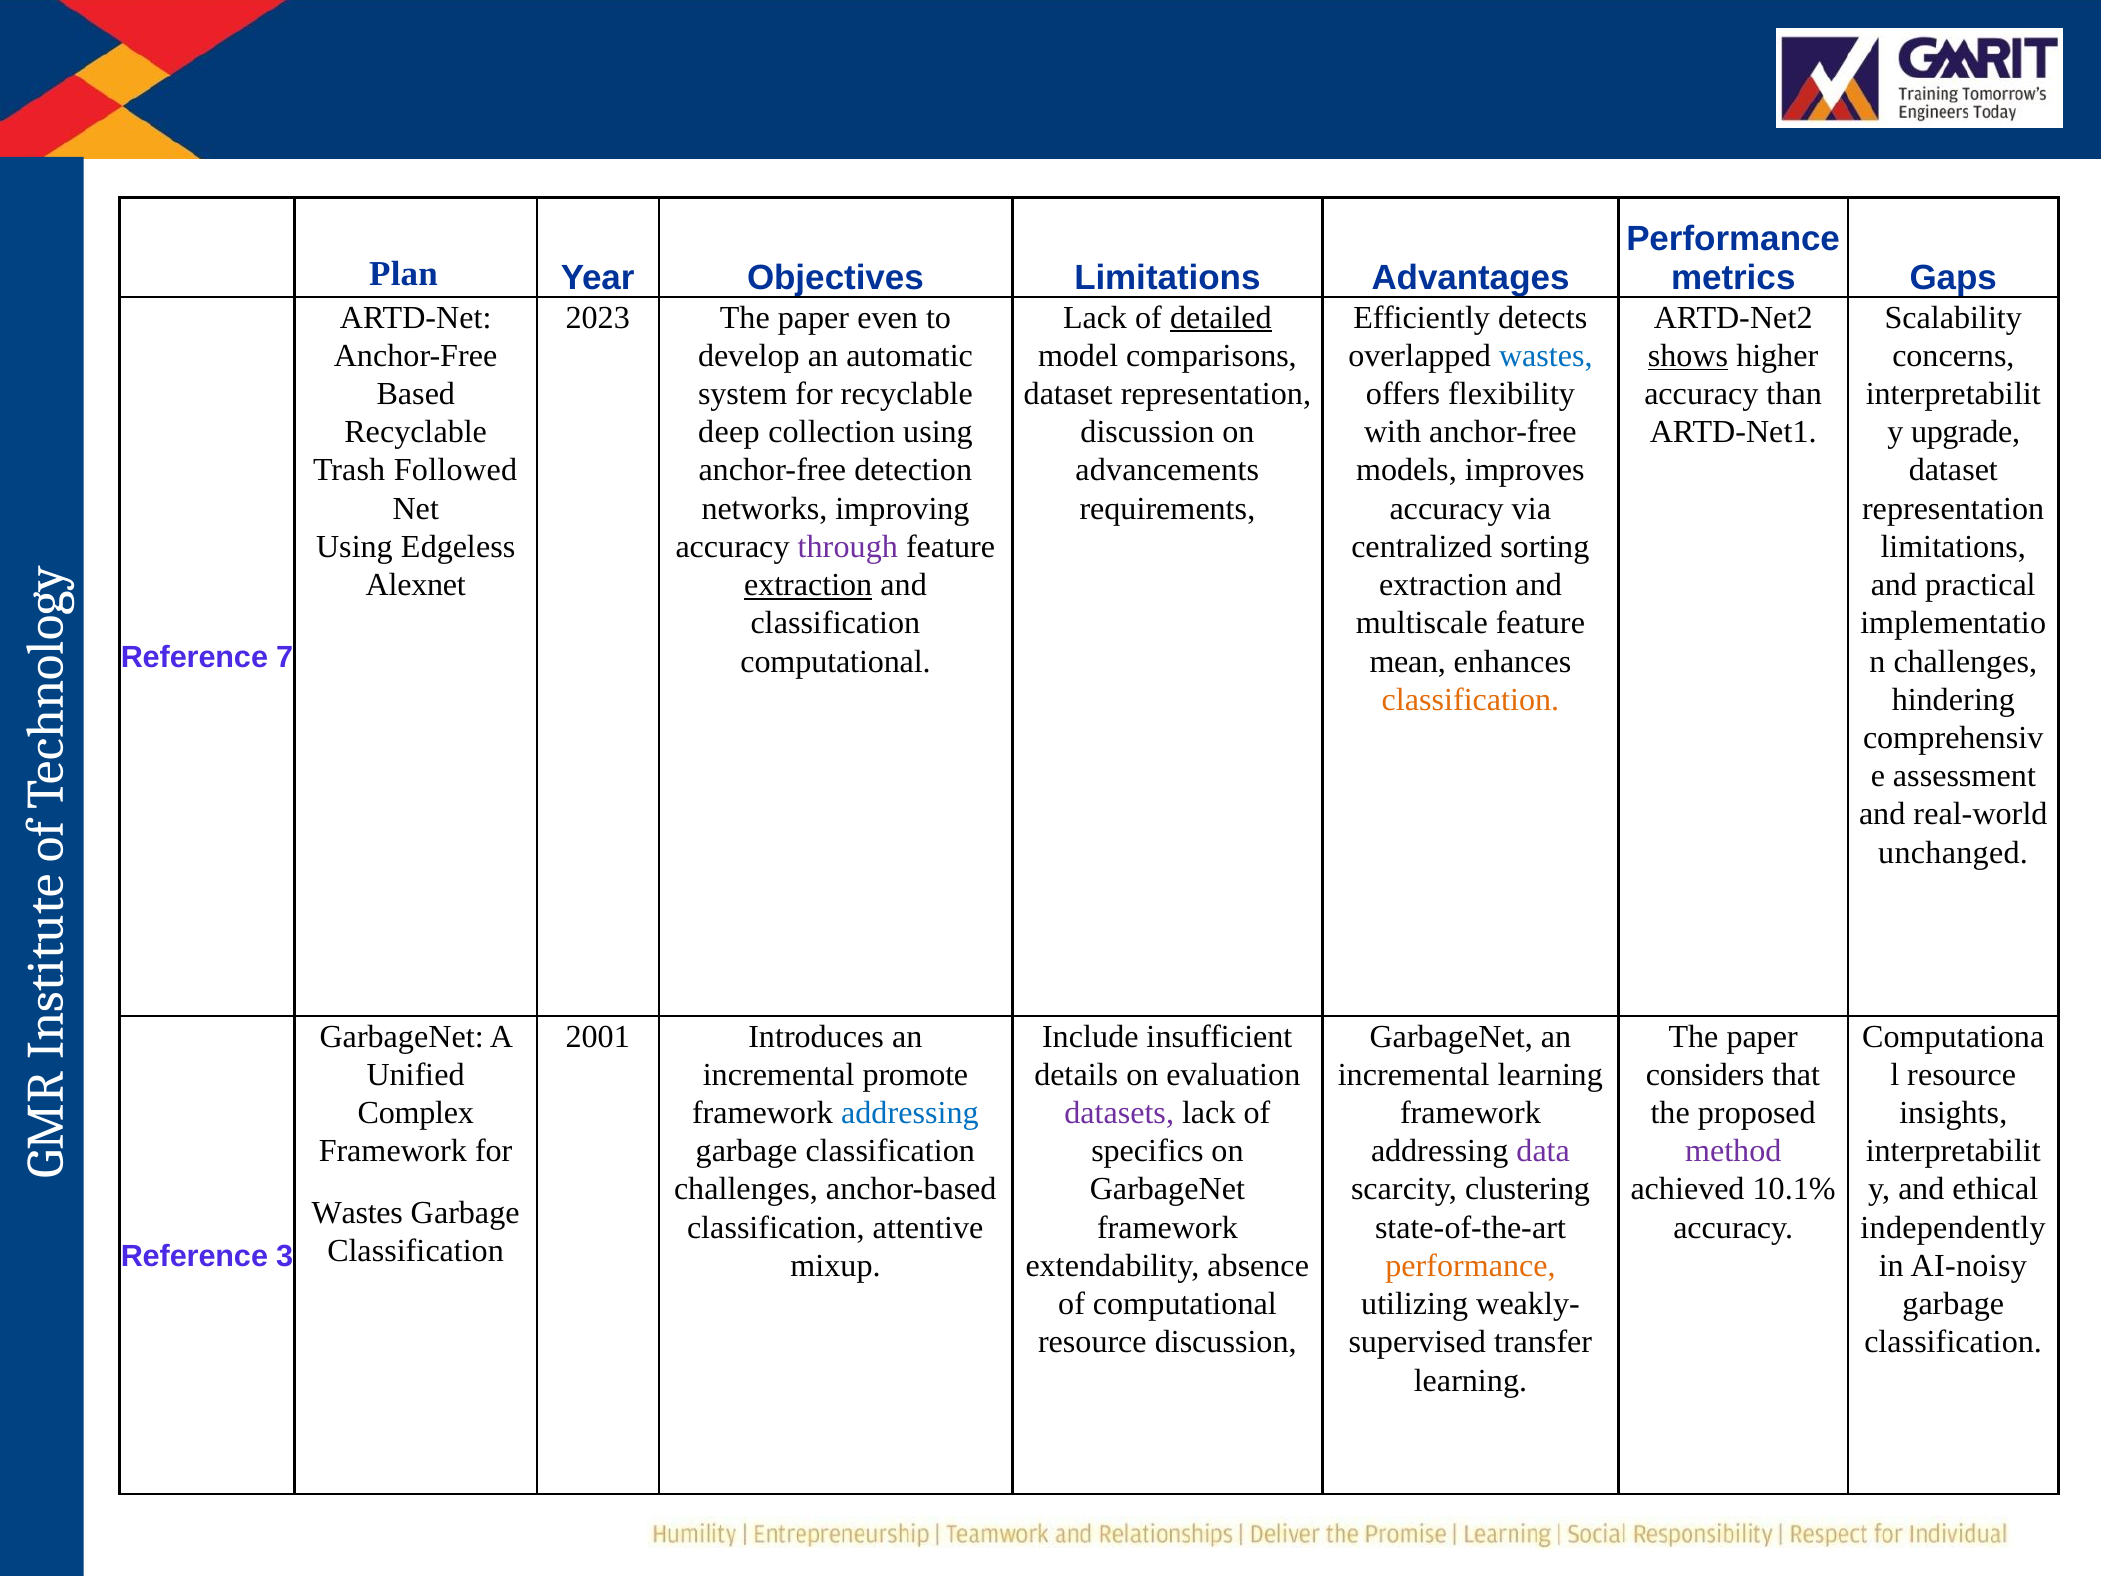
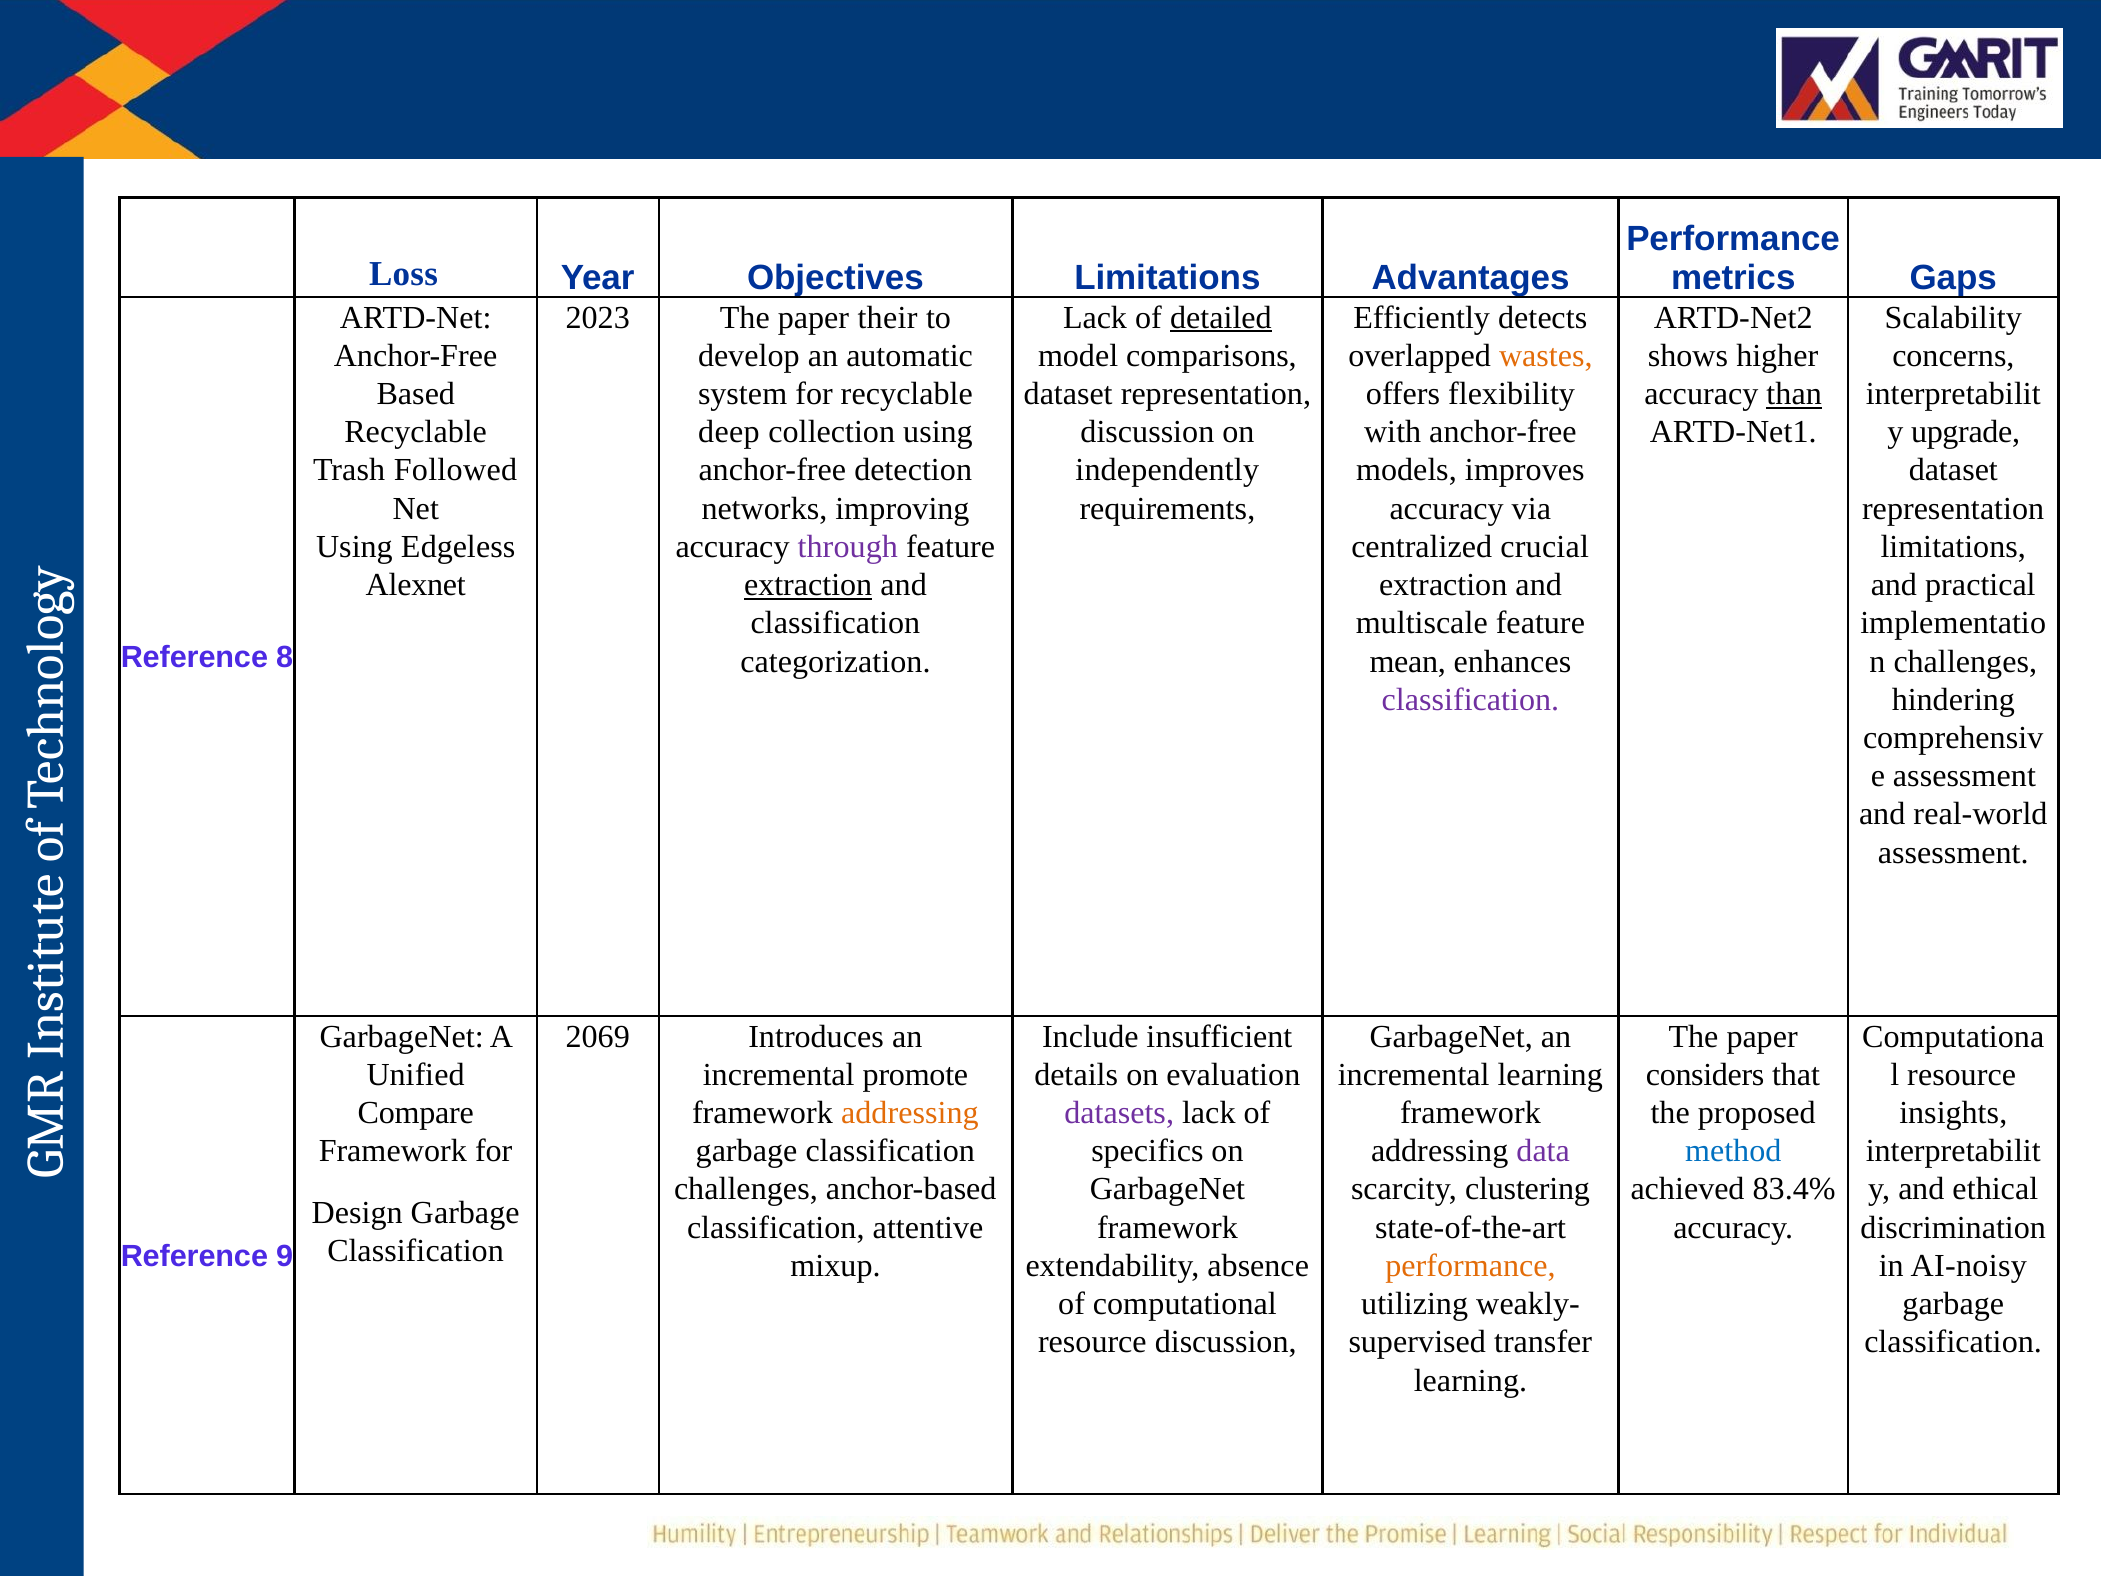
Plan: Plan -> Loss
even: even -> their
wastes at (1546, 356) colour: blue -> orange
shows underline: present -> none
than underline: none -> present
advancements: advancements -> independently
sorting: sorting -> crucial
7: 7 -> 8
computational at (836, 661): computational -> categorization
classification at (1470, 700) colour: orange -> purple
unchanged at (1953, 852): unchanged -> assessment
2001: 2001 -> 2069
Complex: Complex -> Compare
addressing at (910, 1113) colour: blue -> orange
method colour: purple -> blue
10.1%: 10.1% -> 83.4%
Wastes at (357, 1213): Wastes -> Design
independently: independently -> discrimination
3: 3 -> 9
